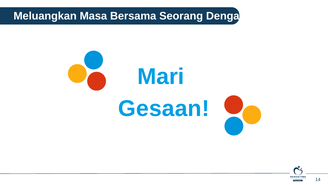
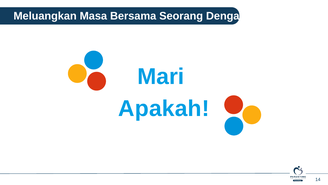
Gesaan: Gesaan -> Apakah
